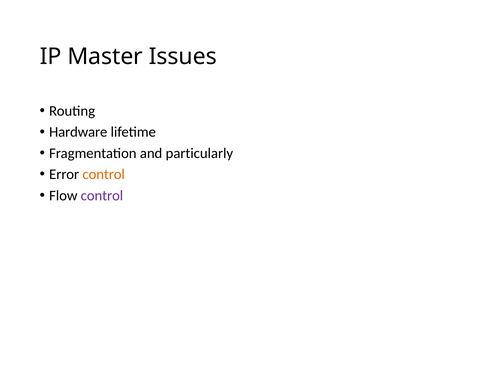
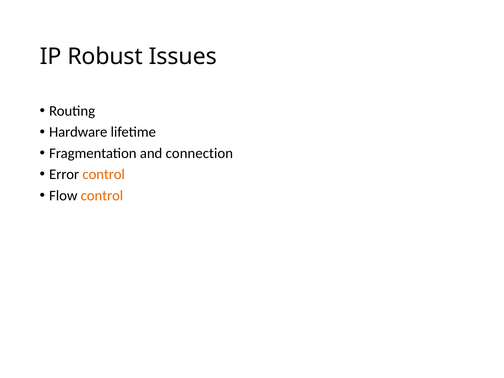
Master: Master -> Robust
particularly: particularly -> connection
control at (102, 196) colour: purple -> orange
